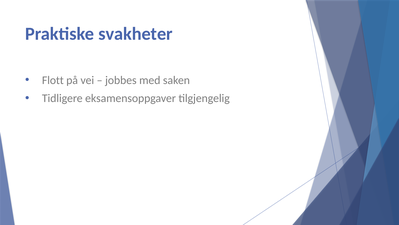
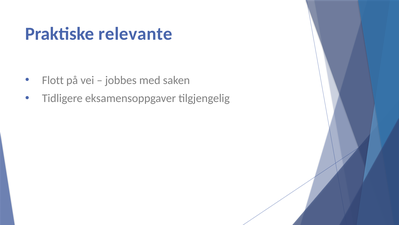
svakheter: svakheter -> relevante
